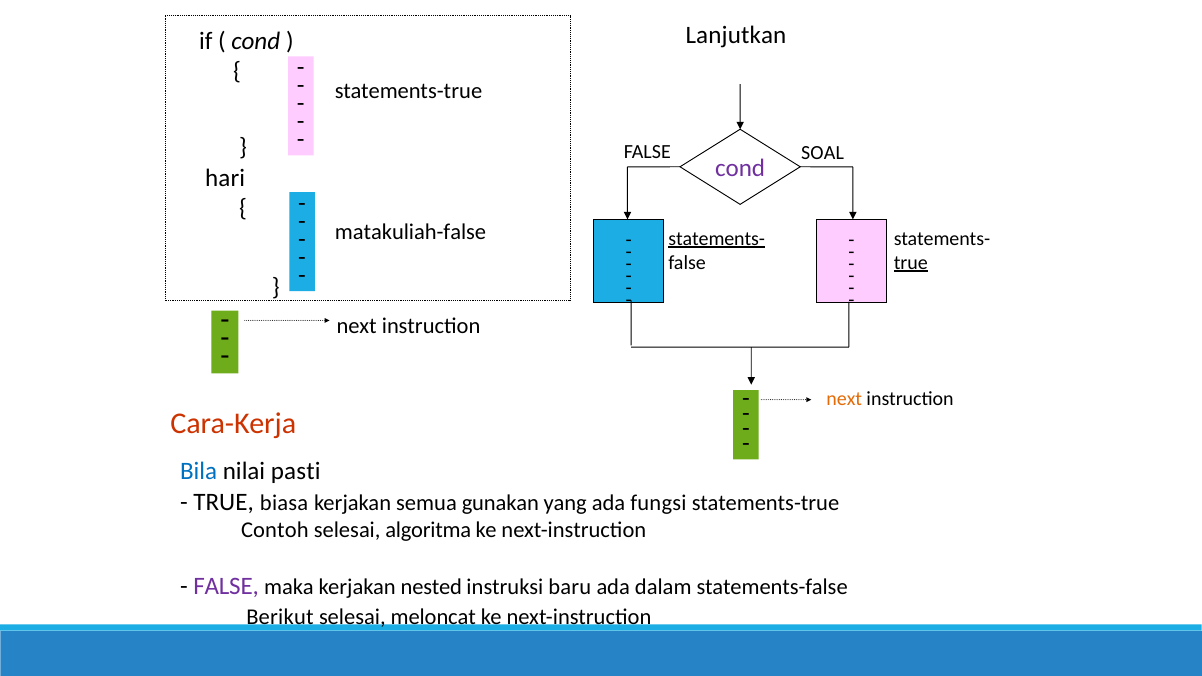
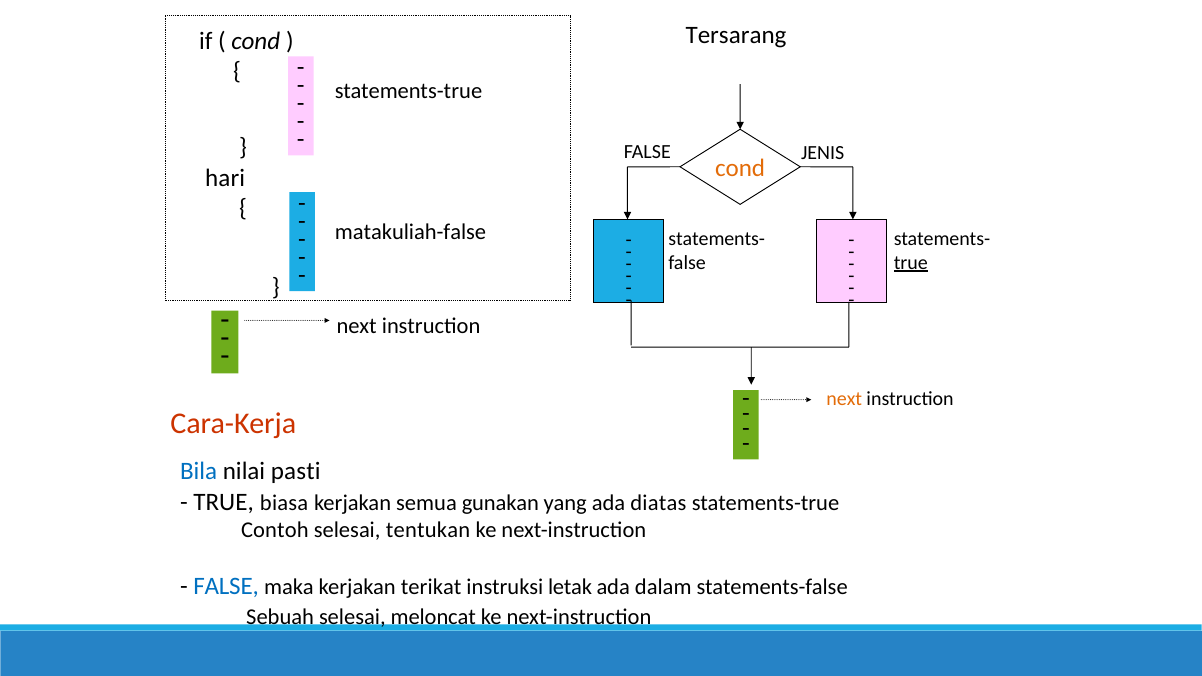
Lanjutkan: Lanjutkan -> Tersarang
SOAL: SOAL -> JENIS
cond at (740, 169) colour: purple -> orange
statements- at (717, 239) underline: present -> none
fungsi: fungsi -> diatas
algoritma: algoritma -> tentukan
FALSE at (226, 586) colour: purple -> blue
nested: nested -> terikat
baru: baru -> letak
Berikut: Berikut -> Sebuah
